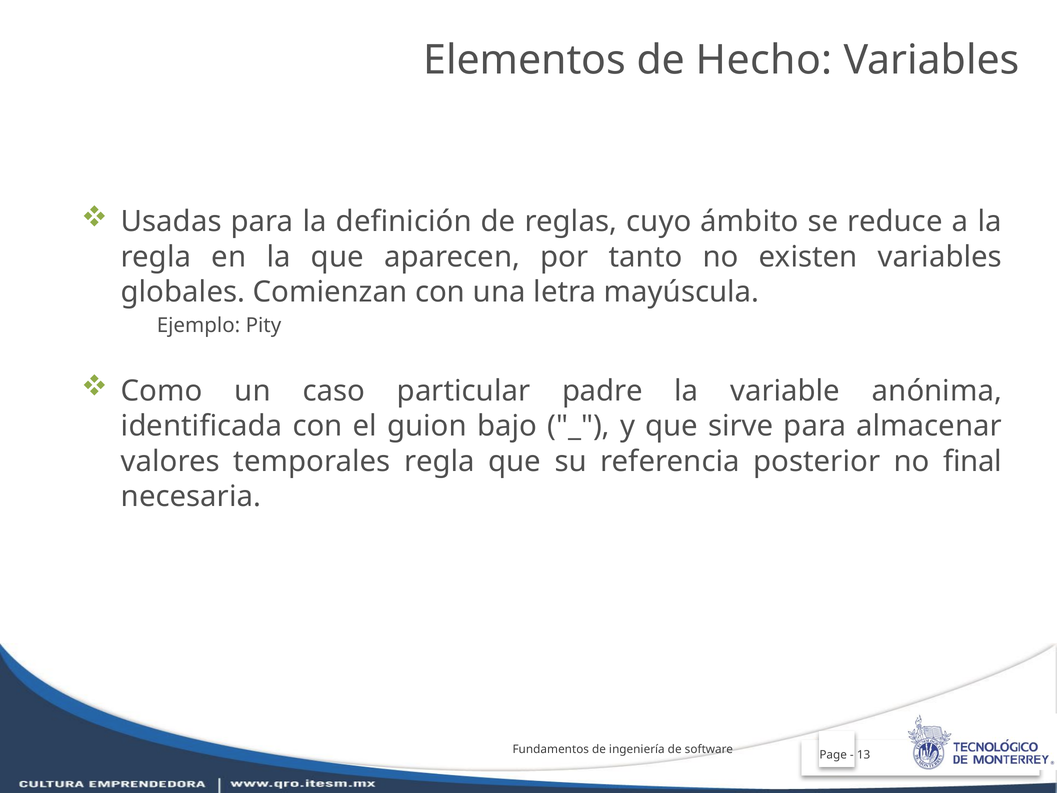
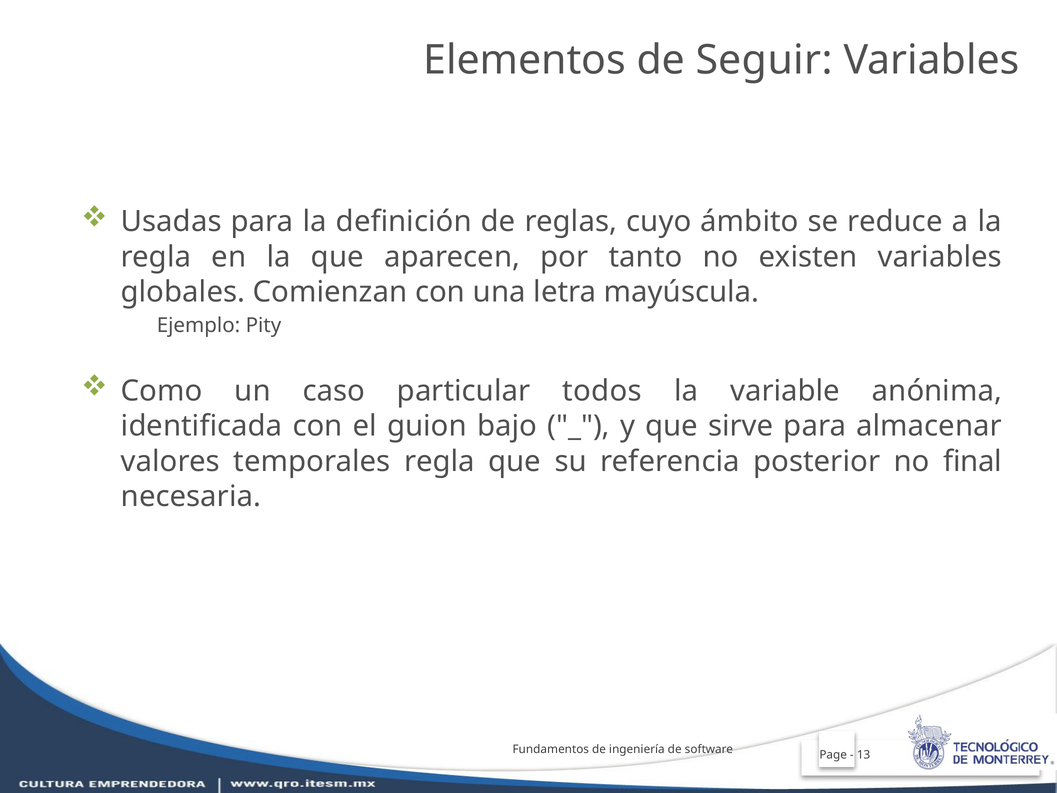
Hecho: Hecho -> Seguir
padre: padre -> todos
